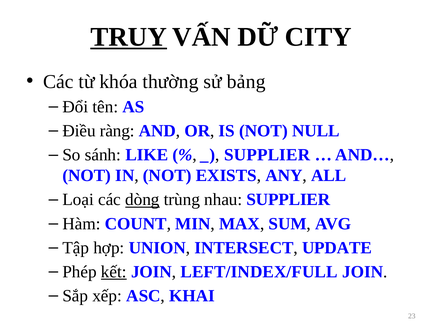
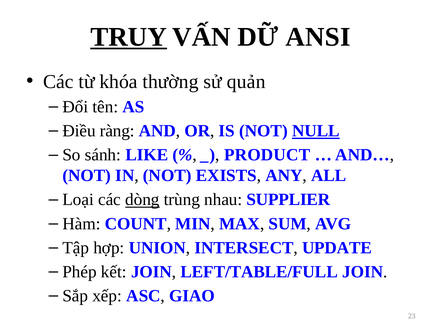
CITY: CITY -> ANSI
bảng: bảng -> quản
NULL underline: none -> present
SUPPLIER at (267, 155): SUPPLIER -> PRODUCT
kết underline: present -> none
LEFT/INDEX/FULL: LEFT/INDEX/FULL -> LEFT/TABLE/FULL
KHAI: KHAI -> GIAO
